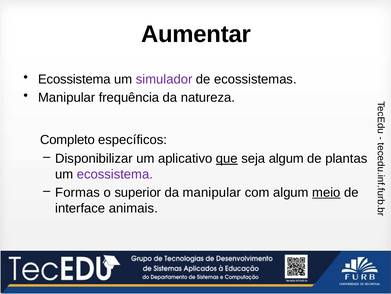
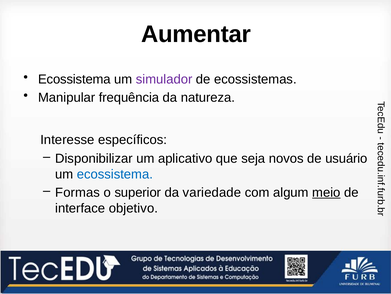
Completo: Completo -> Interesse
que underline: present -> none
seja algum: algum -> novos
plantas: plantas -> usuário
ecossistema at (115, 174) colour: purple -> blue
da manipular: manipular -> variedade
animais: animais -> objetivo
